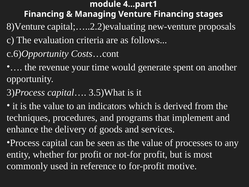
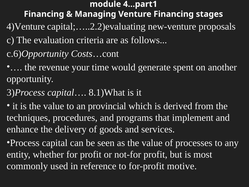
8)Venture: 8)Venture -> 4)Venture
3.5)What: 3.5)What -> 8.1)What
indicators: indicators -> provincial
